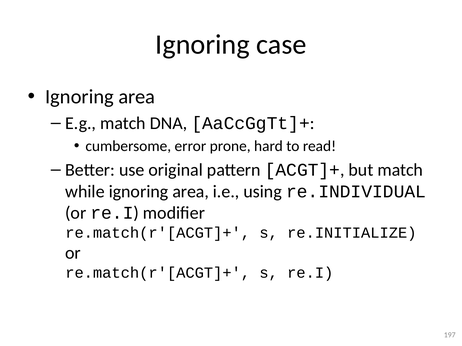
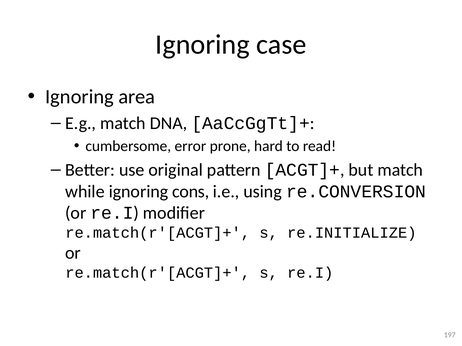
while ignoring area: area -> cons
re.INDIVIDUAL: re.INDIVIDUAL -> re.CONVERSION
